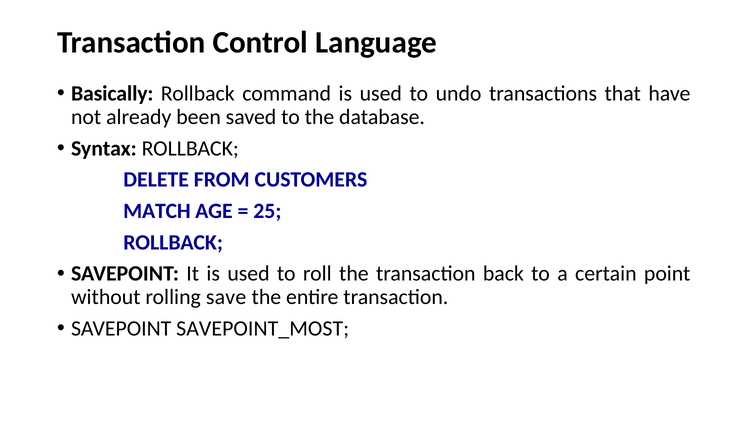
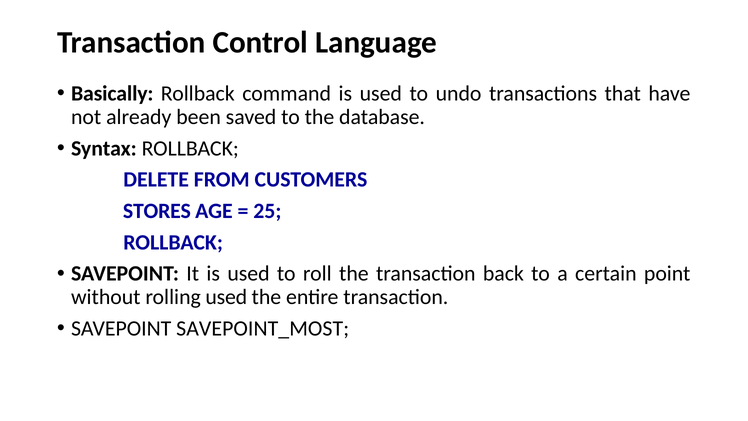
MATCH: MATCH -> STORES
rolling save: save -> used
